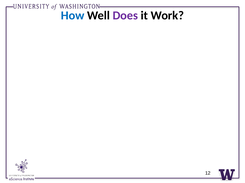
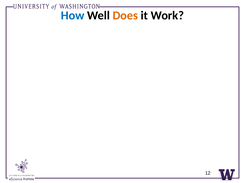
Does colour: purple -> orange
